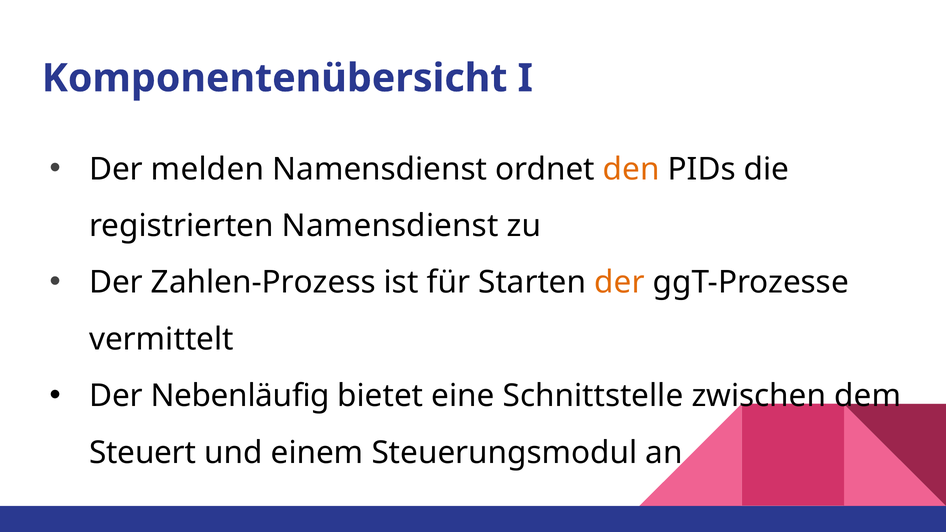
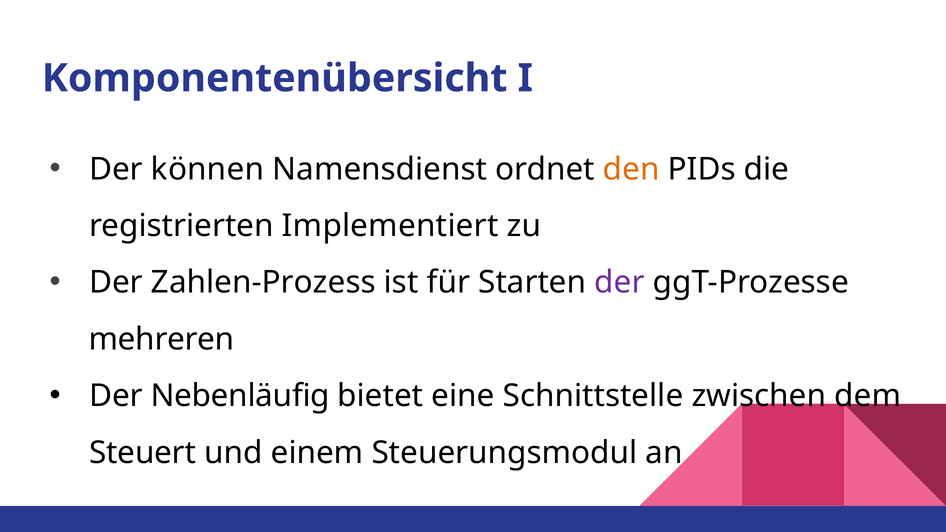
melden: melden -> können
registrierten Namensdienst: Namensdienst -> Implementiert
der at (620, 283) colour: orange -> purple
vermittelt: vermittelt -> mehreren
